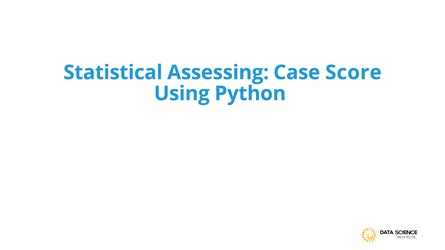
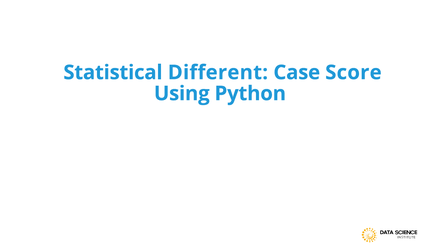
Assessing: Assessing -> Different
